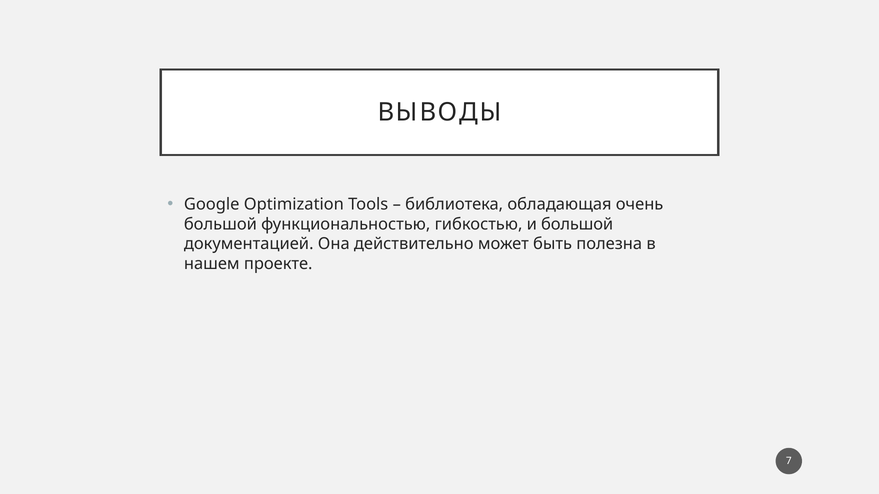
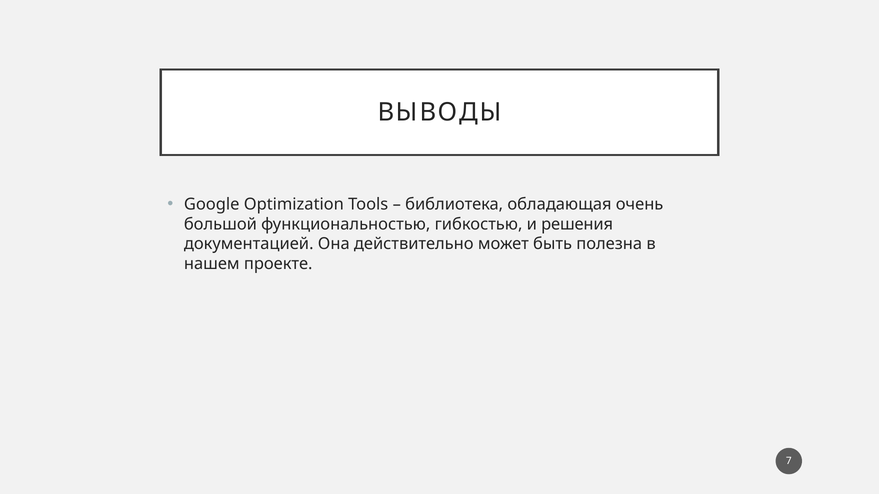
и большой: большой -> решения
